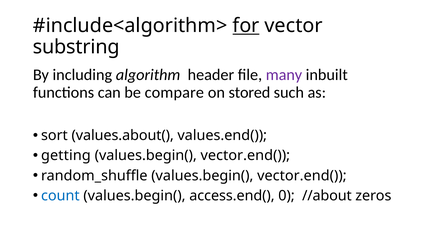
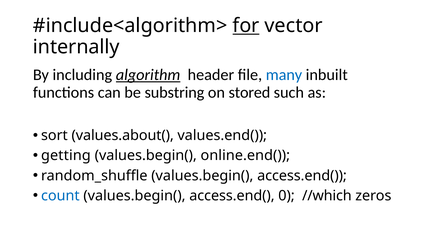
substring: substring -> internally
algorithm underline: none -> present
many colour: purple -> blue
compare: compare -> substring
vector.end( at (245, 156): vector.end( -> online.end(
random_shuffle values.begin( vector.end(: vector.end( -> access.end(
//about: //about -> //which
